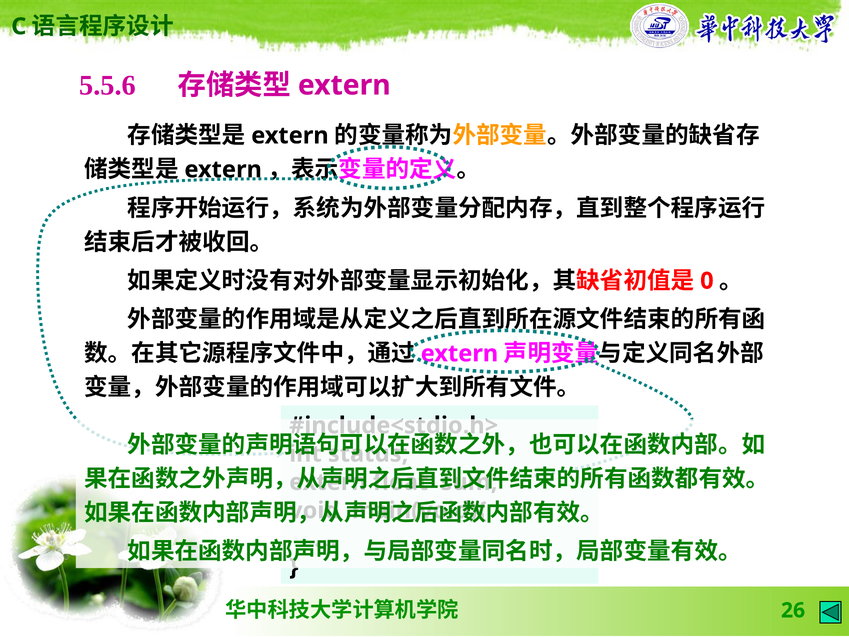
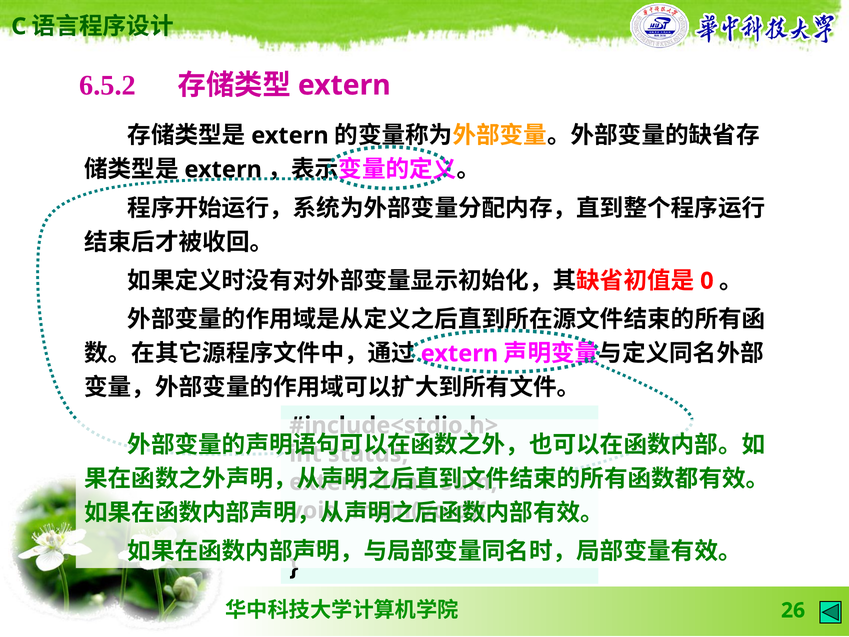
5.5.6: 5.5.6 -> 6.5.2
